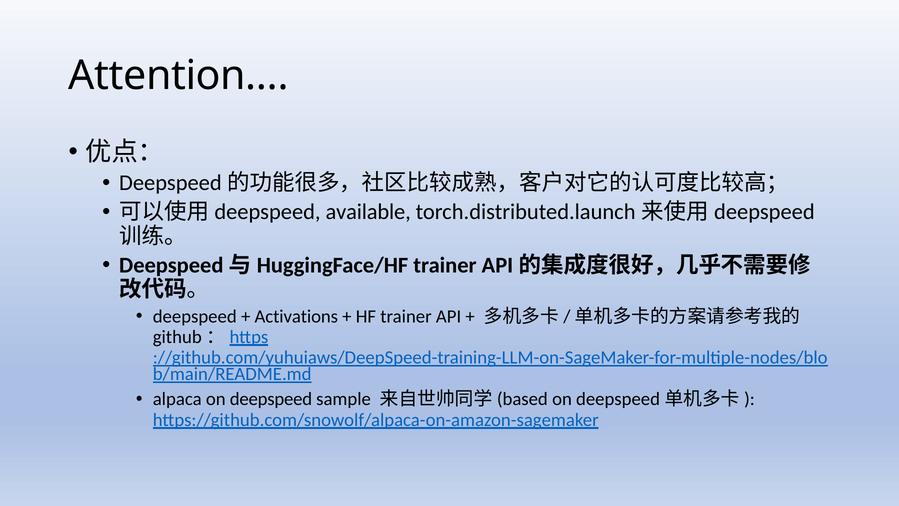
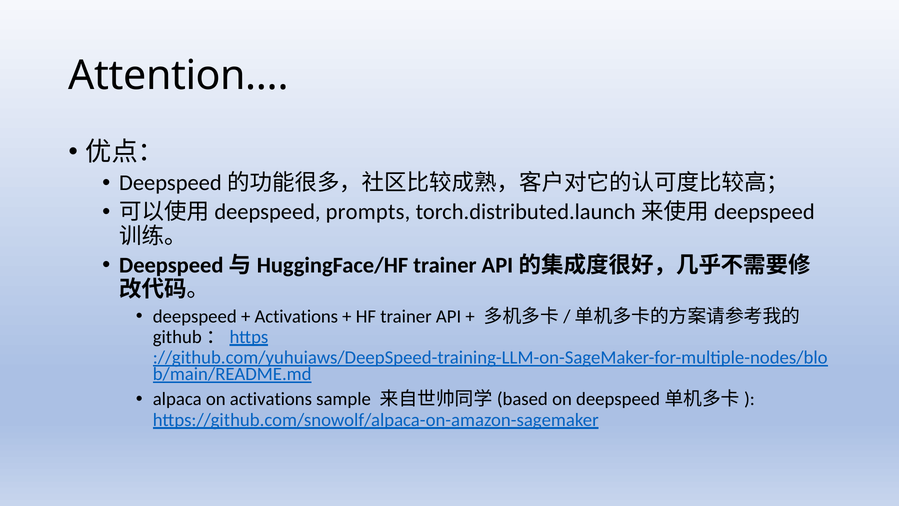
available: available -> prompts
on deepspeed: deepspeed -> activations
